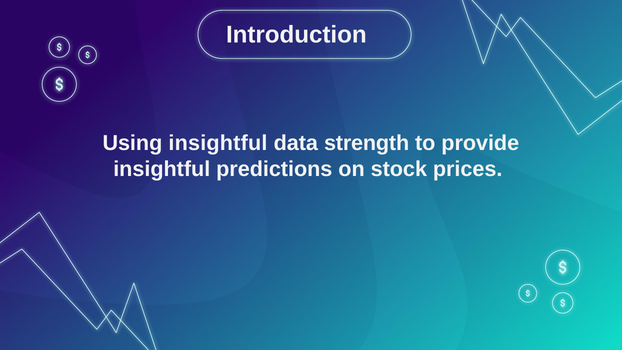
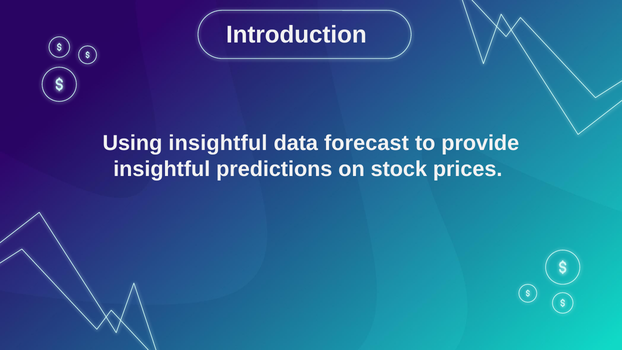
strength: strength -> forecast
